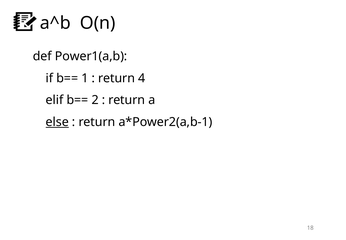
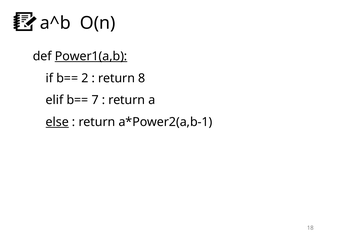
Power1(a,b underline: none -> present
1: 1 -> 2
4: 4 -> 8
2: 2 -> 7
